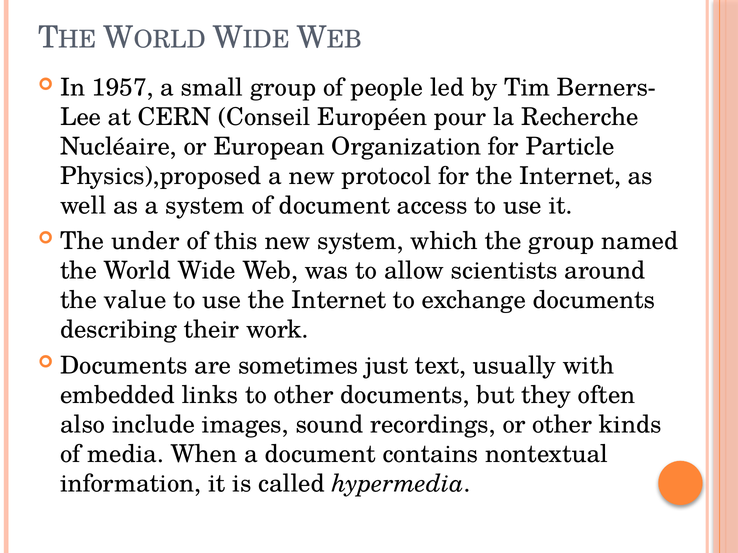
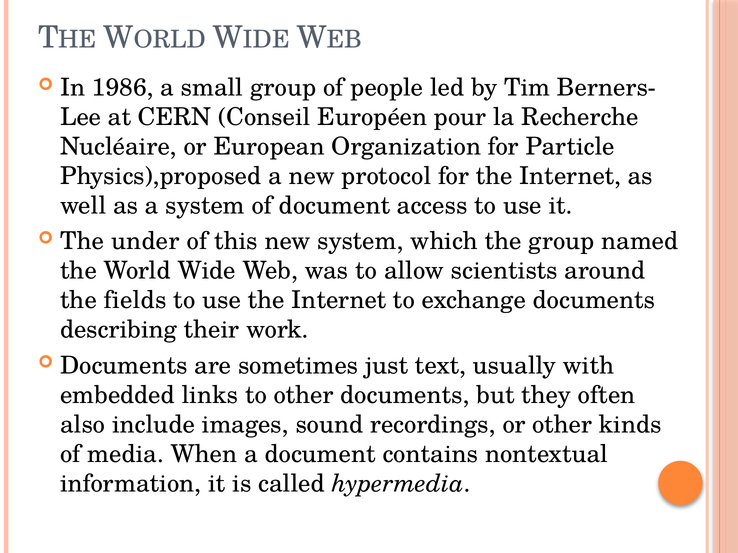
1957: 1957 -> 1986
value: value -> fields
